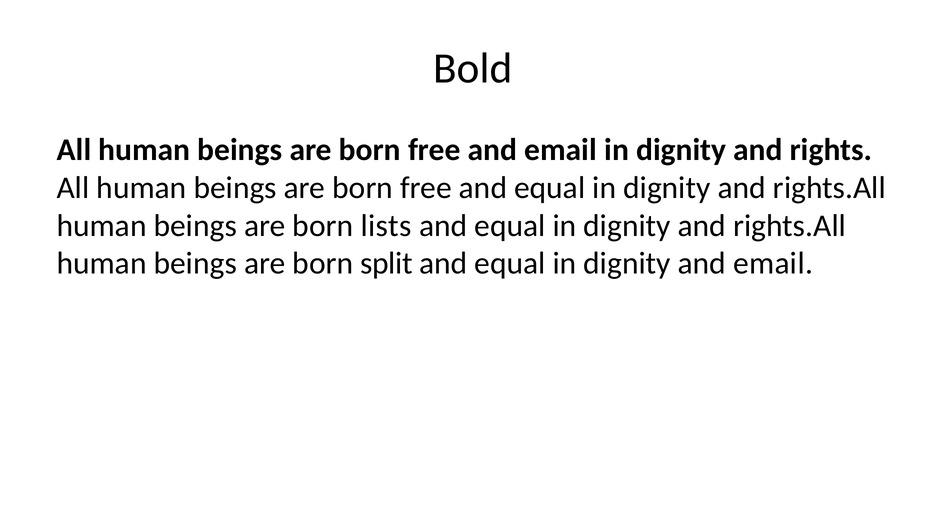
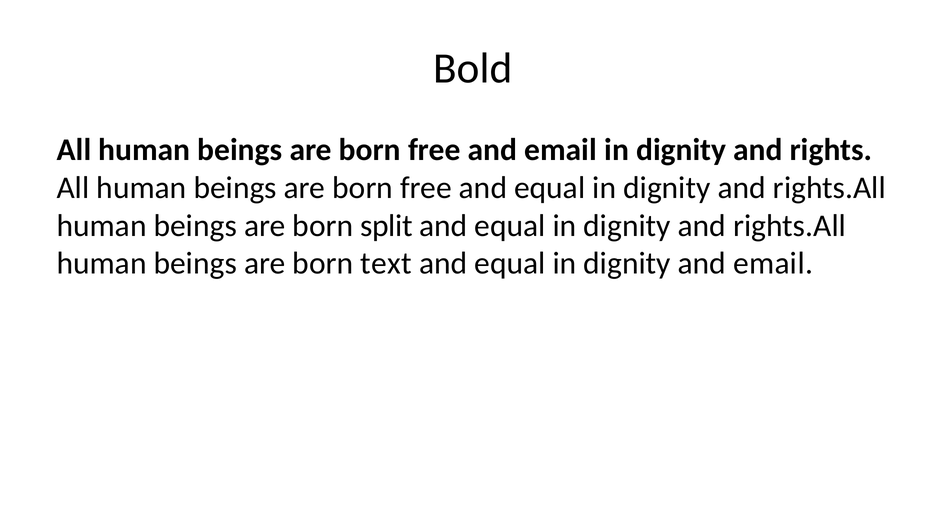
lists: lists -> split
split: split -> text
